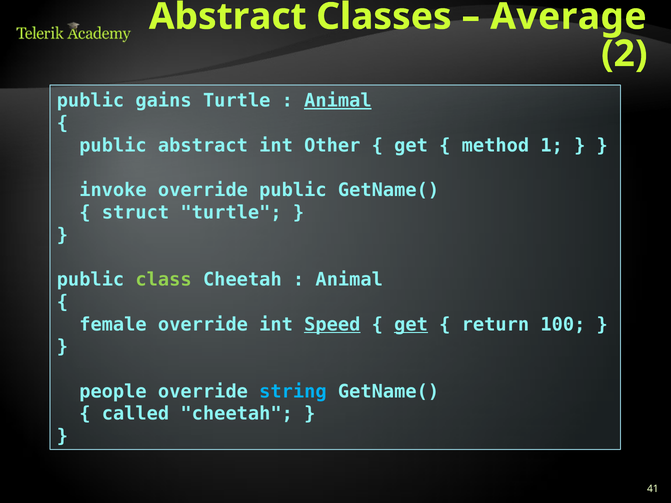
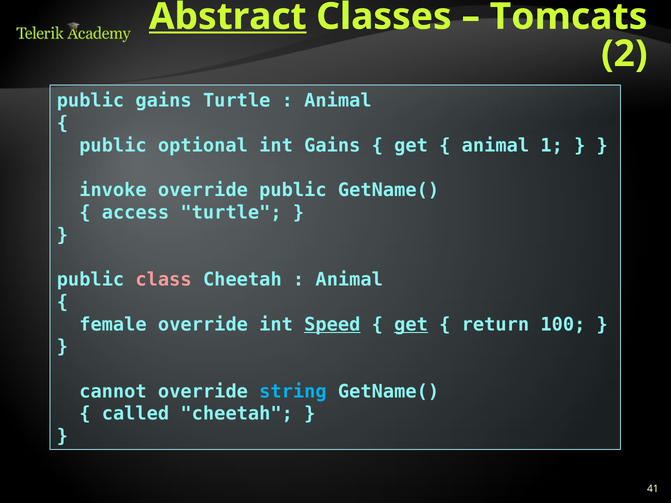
Abstract at (228, 17) underline: none -> present
Average: Average -> Tomcats
Animal at (338, 101) underline: present -> none
public abstract: abstract -> optional
int Other: Other -> Gains
method at (495, 146): method -> animal
struct: struct -> access
class colour: light green -> pink
people: people -> cannot
